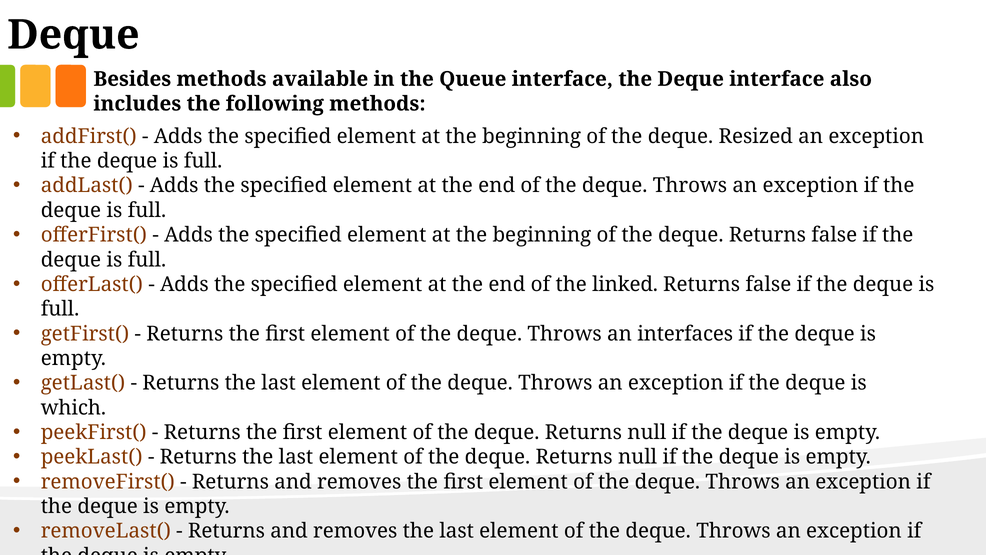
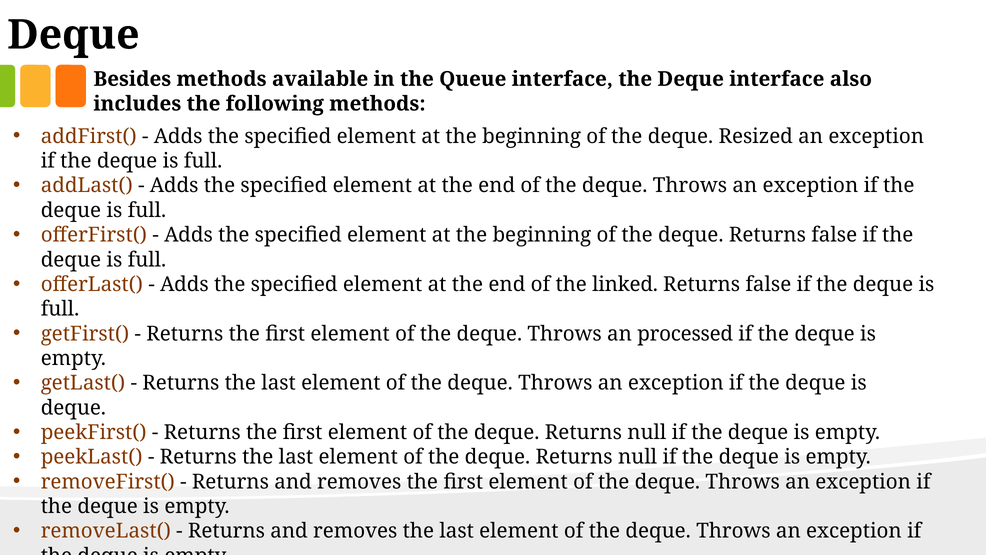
interfaces: interfaces -> processed
which at (73, 408): which -> deque
